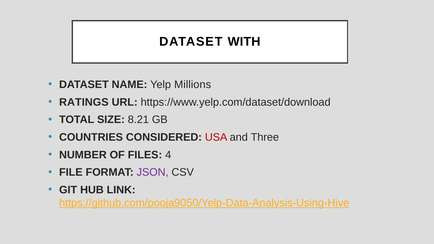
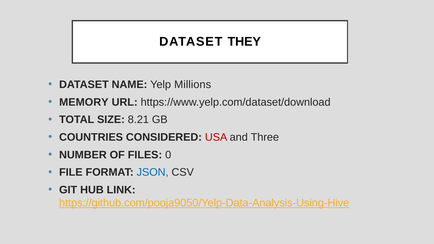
WITH: WITH -> THEY
RATINGS: RATINGS -> MEMORY
4: 4 -> 0
JSON colour: purple -> blue
